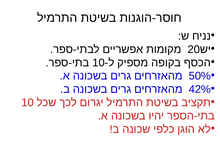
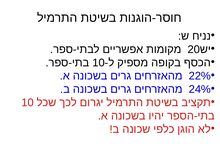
50%: 50% -> 22%
42%: 42% -> 24%
